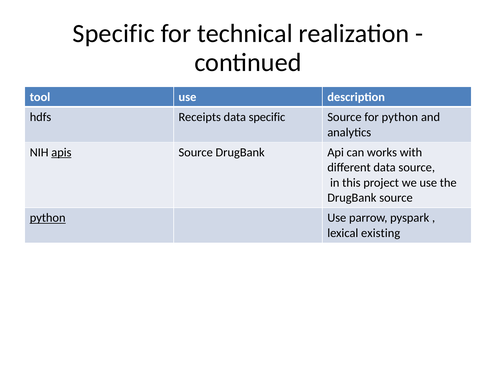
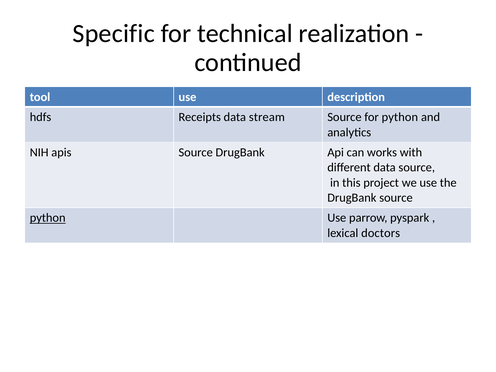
data specific: specific -> stream
apis underline: present -> none
existing: existing -> doctors
